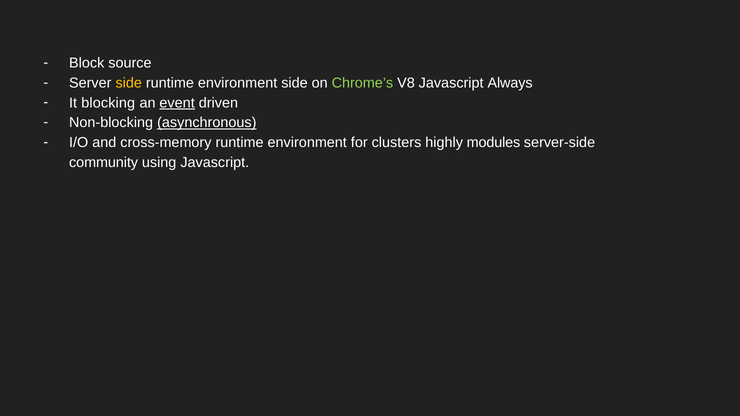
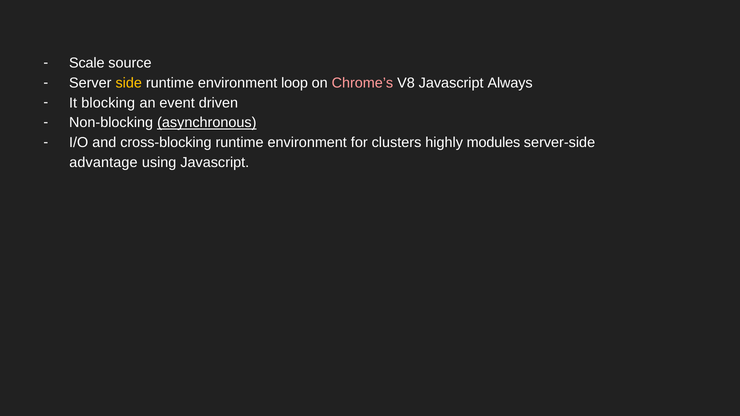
Block: Block -> Scale
environment side: side -> loop
Chrome’s colour: light green -> pink
event underline: present -> none
cross-memory: cross-memory -> cross-blocking
community: community -> advantage
